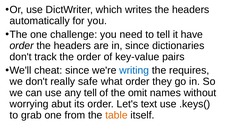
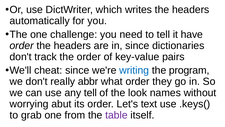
requires: requires -> program
safe: safe -> abbr
omit: omit -> look
table colour: orange -> purple
